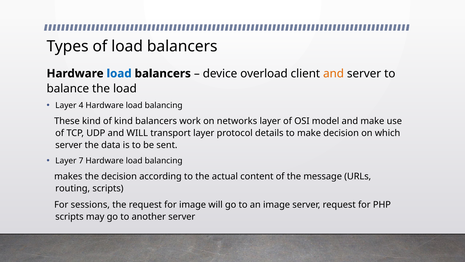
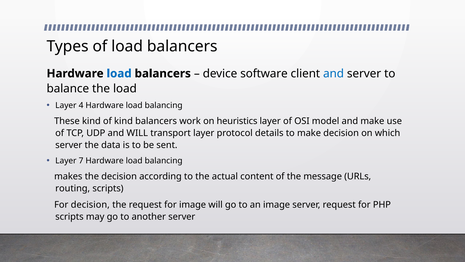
overload: overload -> software
and at (334, 73) colour: orange -> blue
networks: networks -> heuristics
For sessions: sessions -> decision
